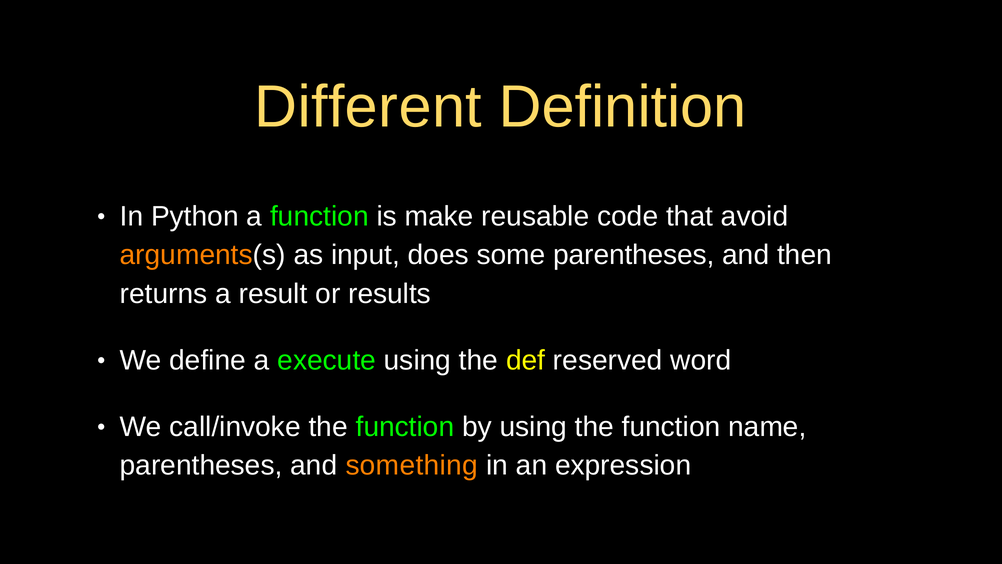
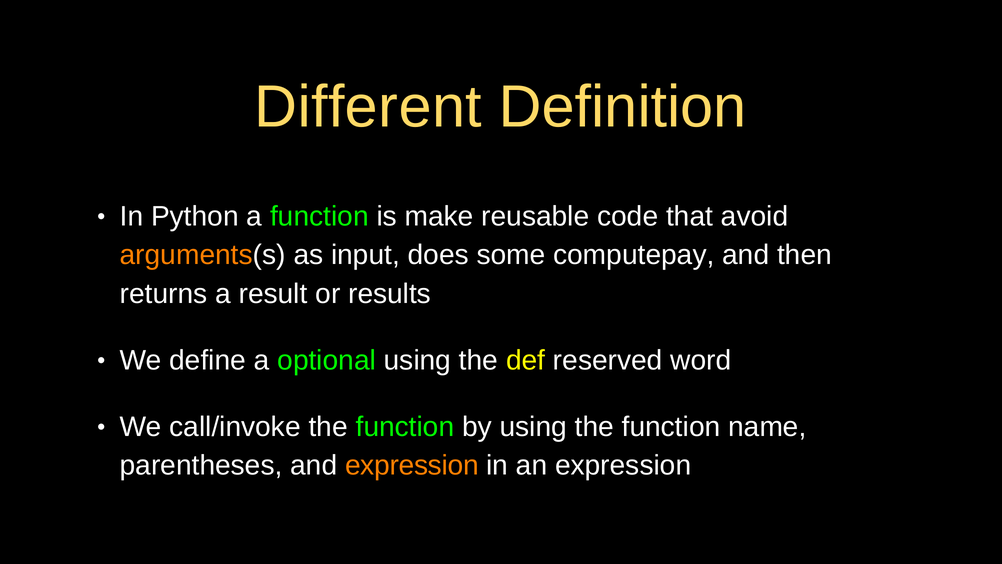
some parentheses: parentheses -> computepay
execute: execute -> optional
and something: something -> expression
